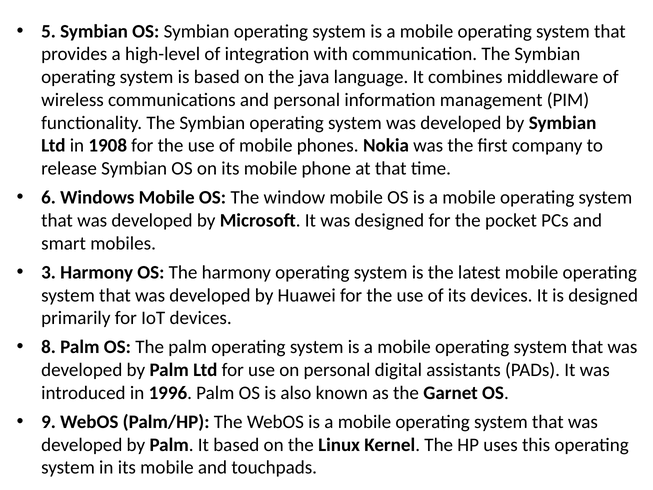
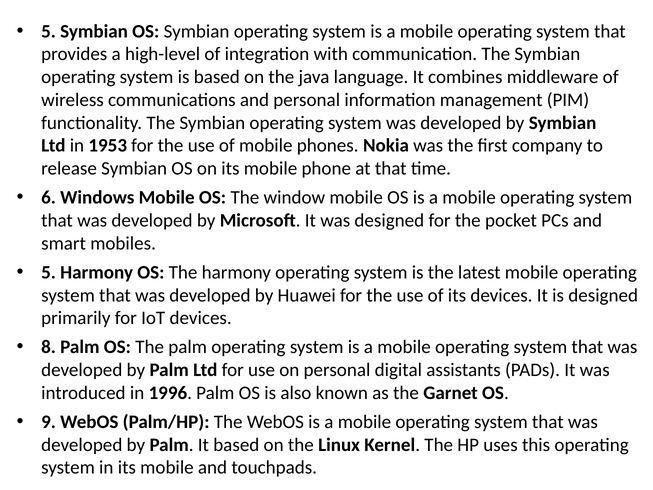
1908: 1908 -> 1953
3 at (49, 272): 3 -> 5
